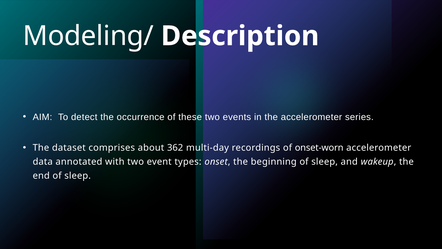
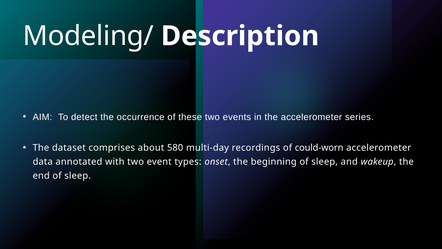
362: 362 -> 580
onset-worn: onset-worn -> could-worn
